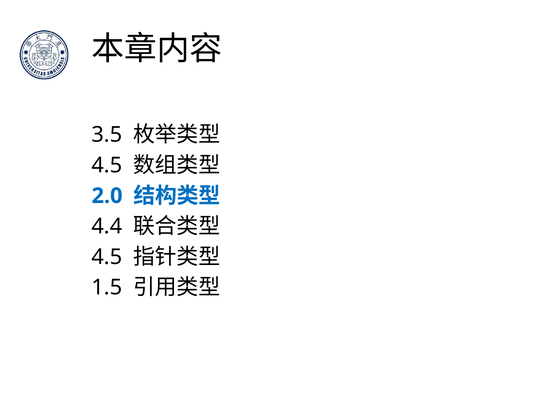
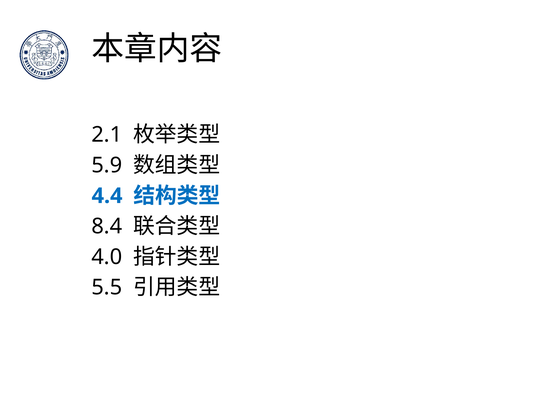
3.5: 3.5 -> 2.1
4.5 at (107, 165): 4.5 -> 5.9
2.0: 2.0 -> 4.4
4.4: 4.4 -> 8.4
4.5 at (107, 257): 4.5 -> 4.0
1.5: 1.5 -> 5.5
